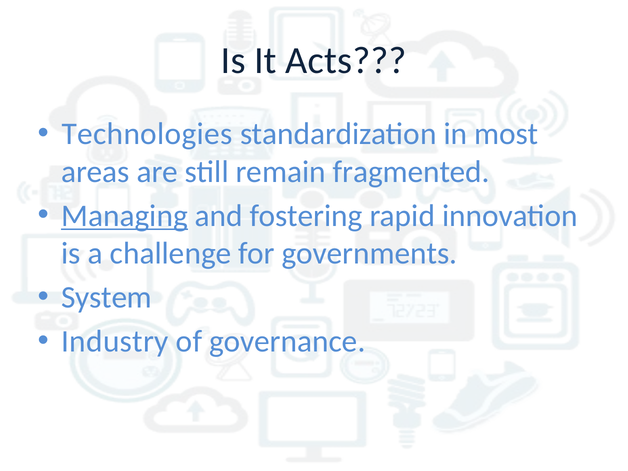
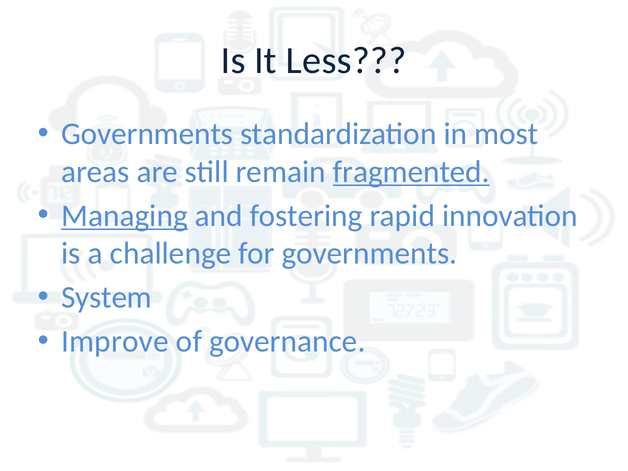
Acts: Acts -> Less
Technologies at (147, 134): Technologies -> Governments
fragmented underline: none -> present
Industry: Industry -> Improve
